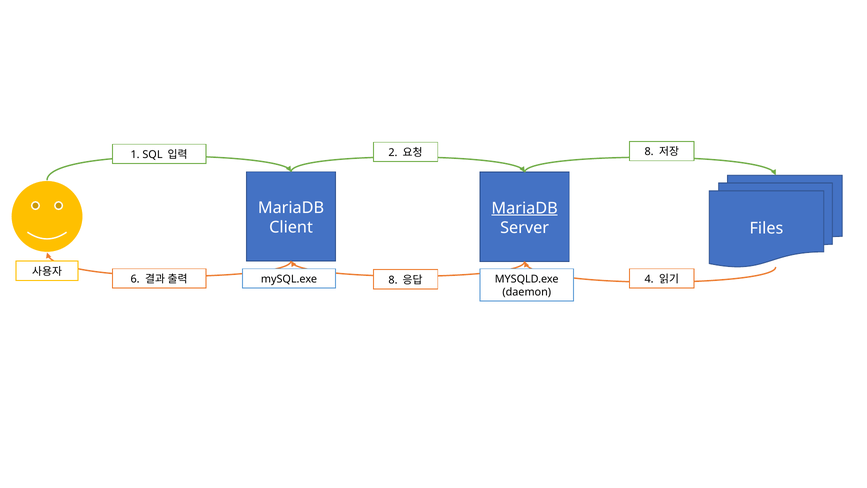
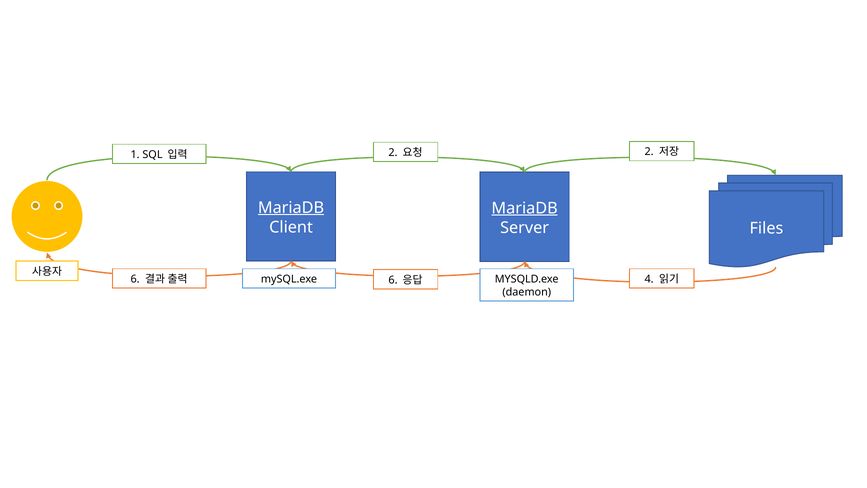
8 at (649, 152): 8 -> 2
MariaDB at (291, 208) underline: none -> present
8 at (393, 280): 8 -> 6
